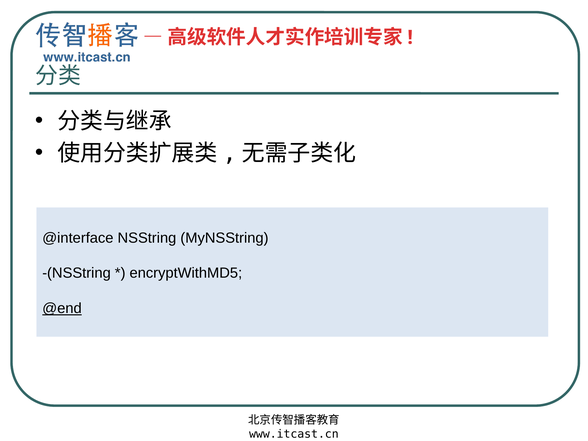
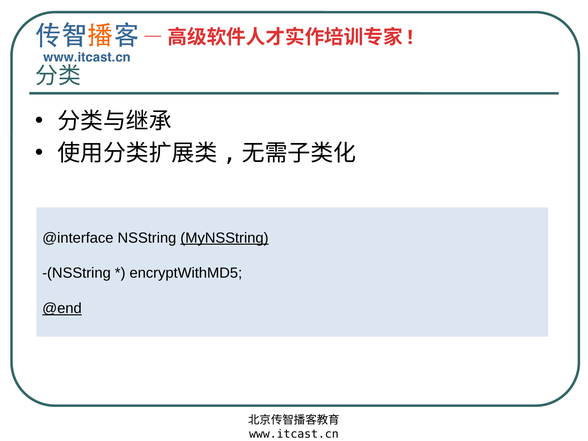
MyNSString underline: none -> present
